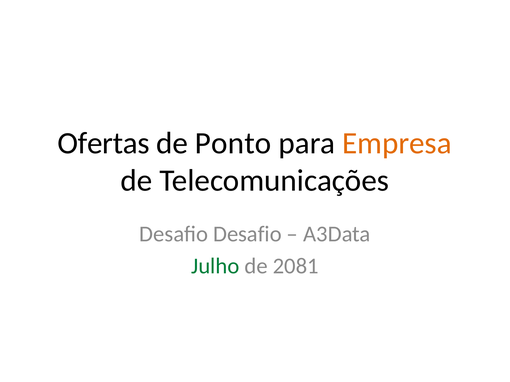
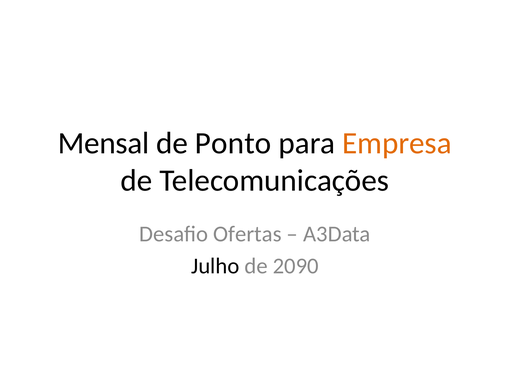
Ofertas: Ofertas -> Mensal
Desafio Desafio: Desafio -> Ofertas
Julho colour: green -> black
2081: 2081 -> 2090
